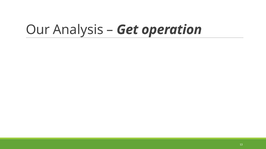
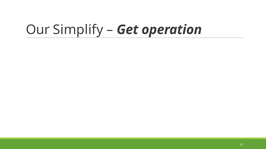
Analysis: Analysis -> Simplify
